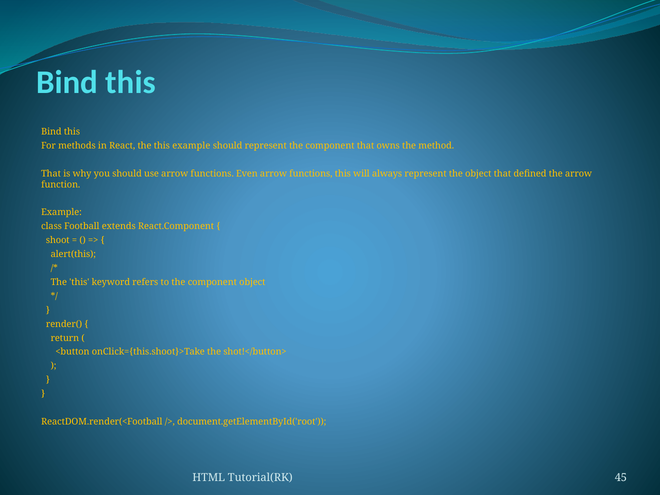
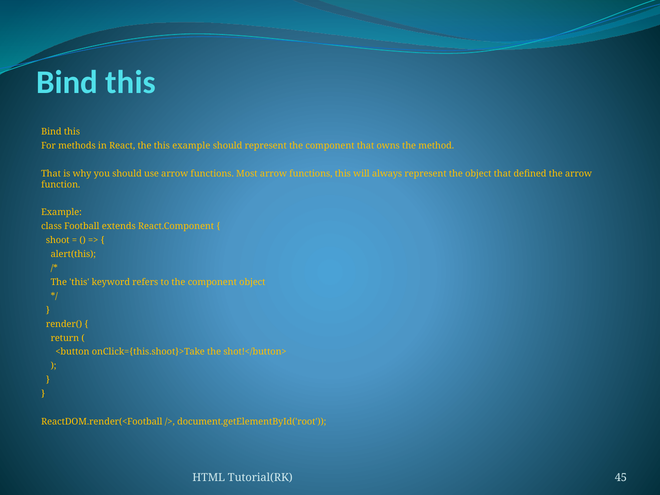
Even: Even -> Most
